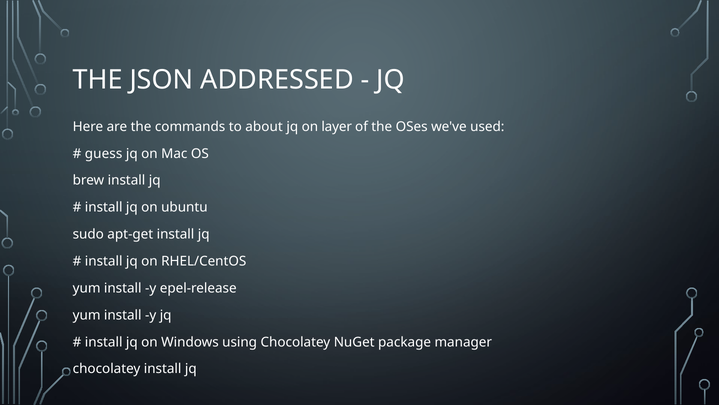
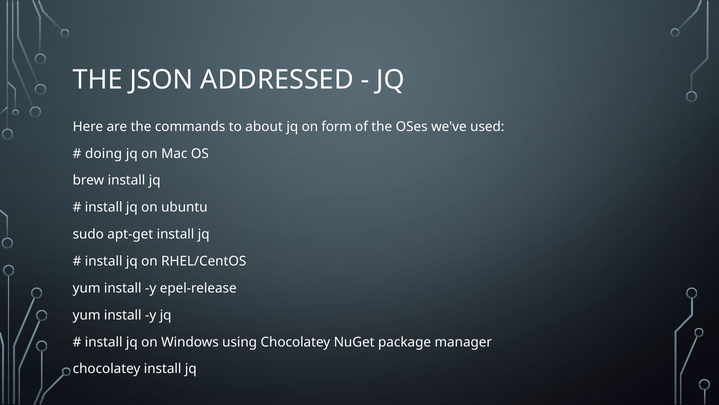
layer: layer -> form
guess: guess -> doing
